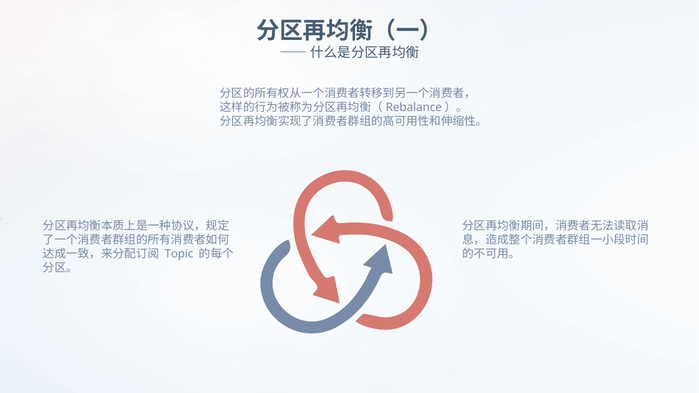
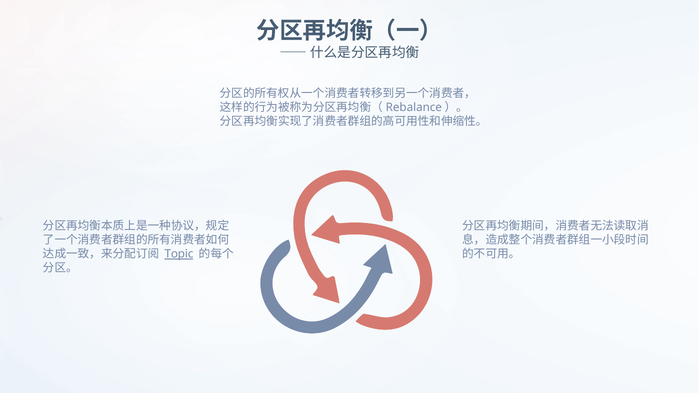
Topic underline: none -> present
